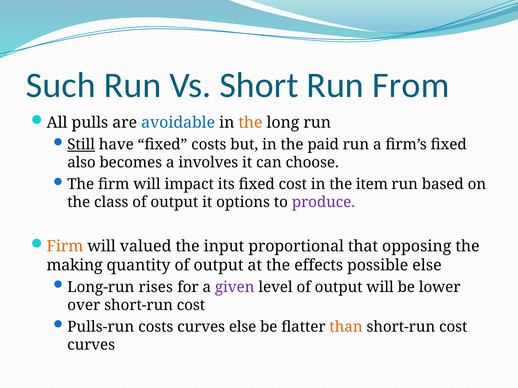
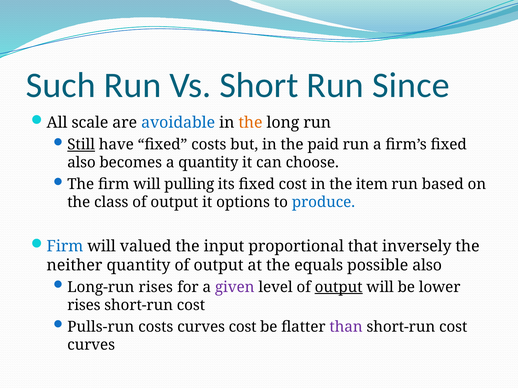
From: From -> Since
pulls: pulls -> scale
a involves: involves -> quantity
impact: impact -> pulling
produce colour: purple -> blue
Firm at (65, 246) colour: orange -> blue
opposing: opposing -> inversely
making: making -> neither
effects: effects -> equals
possible else: else -> also
output at (339, 287) underline: none -> present
over at (84, 306): over -> rises
curves else: else -> cost
than colour: orange -> purple
